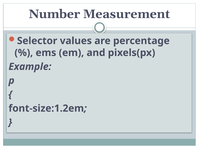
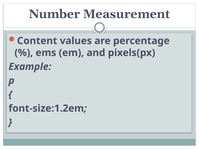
Selector: Selector -> Content
